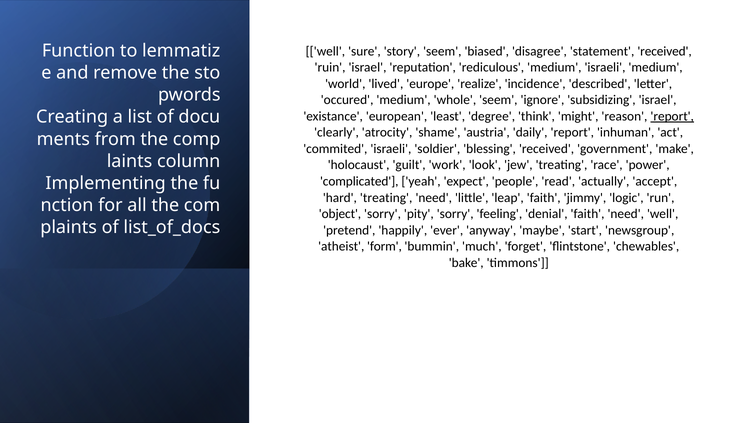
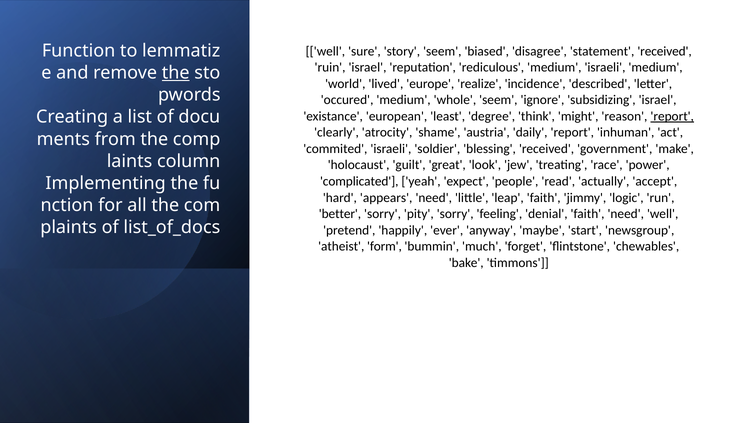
the at (176, 73) underline: none -> present
work: work -> great
hard treating: treating -> appears
object: object -> better
